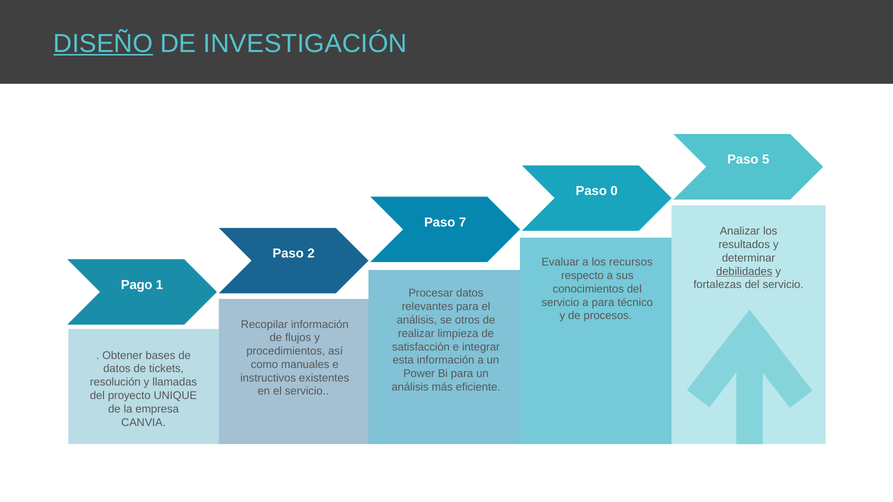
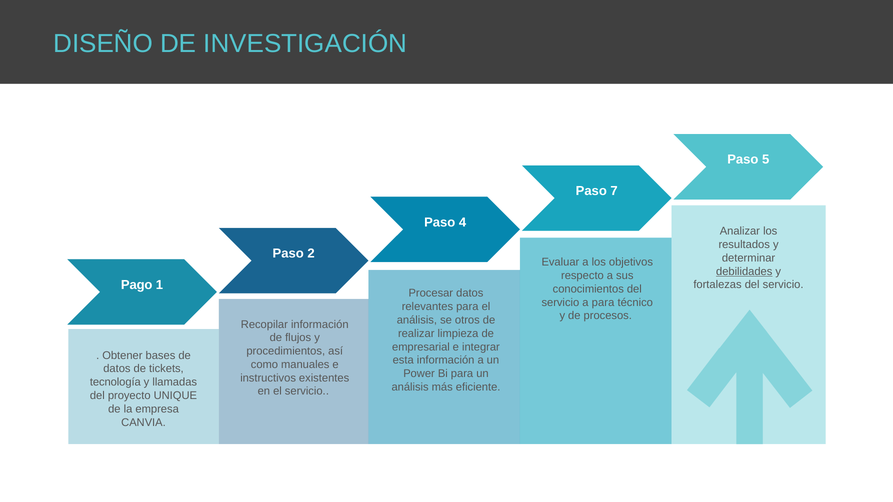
DISEÑO underline: present -> none
0: 0 -> 7
7: 7 -> 4
recursos: recursos -> objetivos
satisfacción: satisfacción -> empresarial
resolución: resolución -> tecnología
